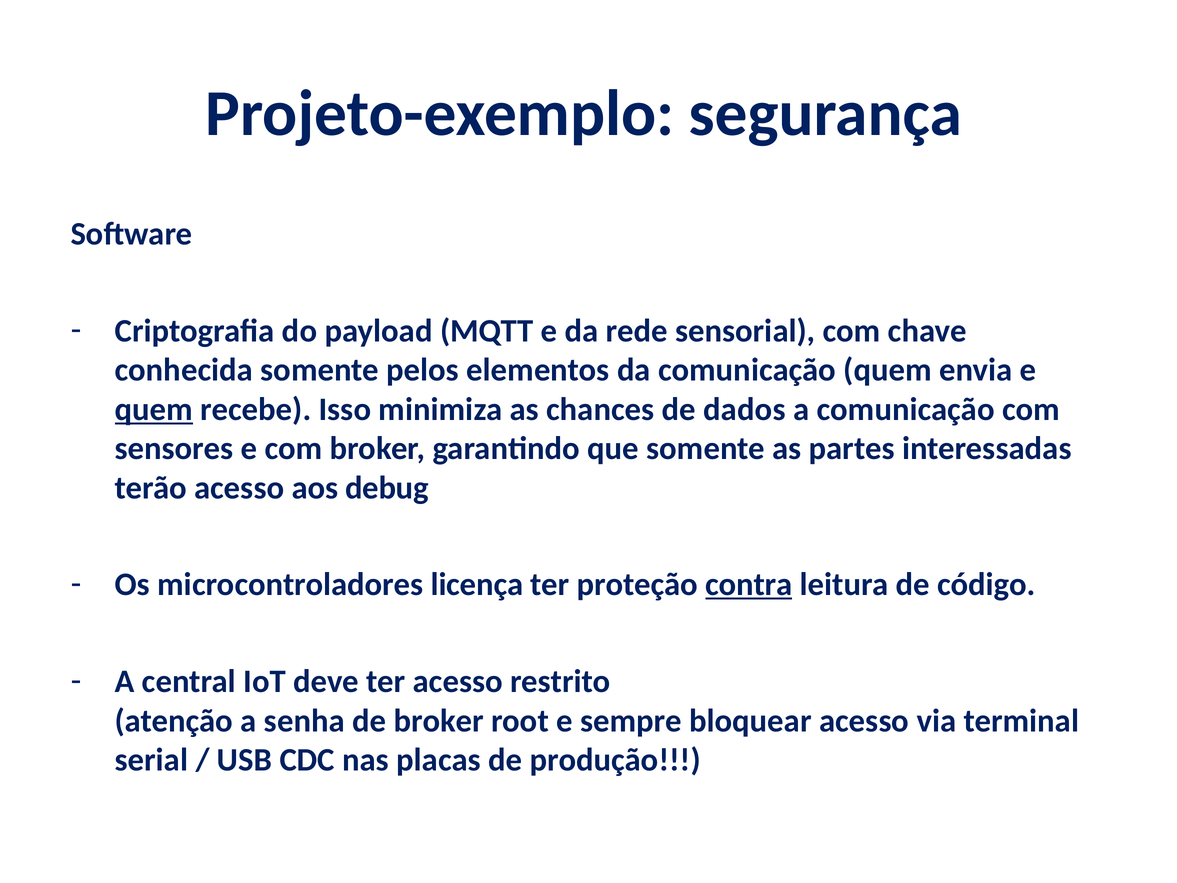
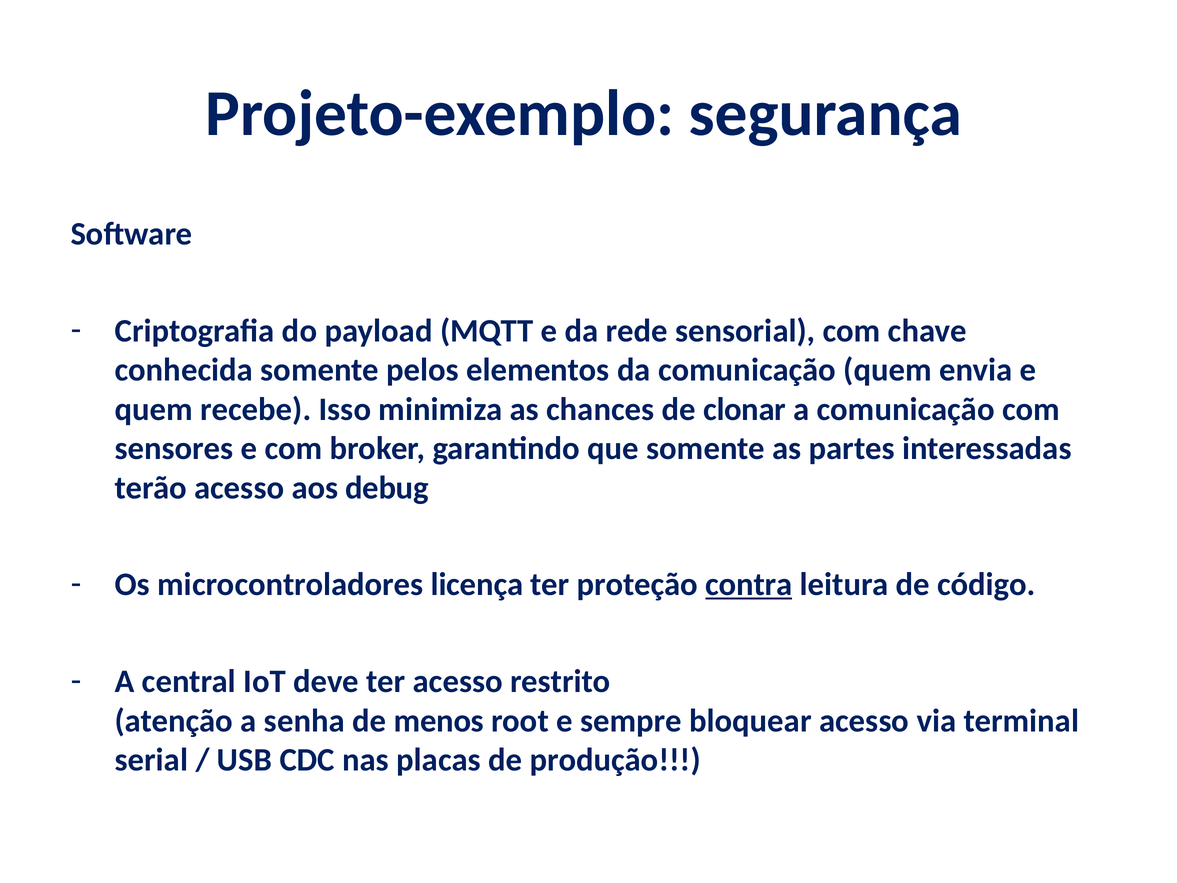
quem at (154, 409) underline: present -> none
dados: dados -> clonar
de broker: broker -> menos
